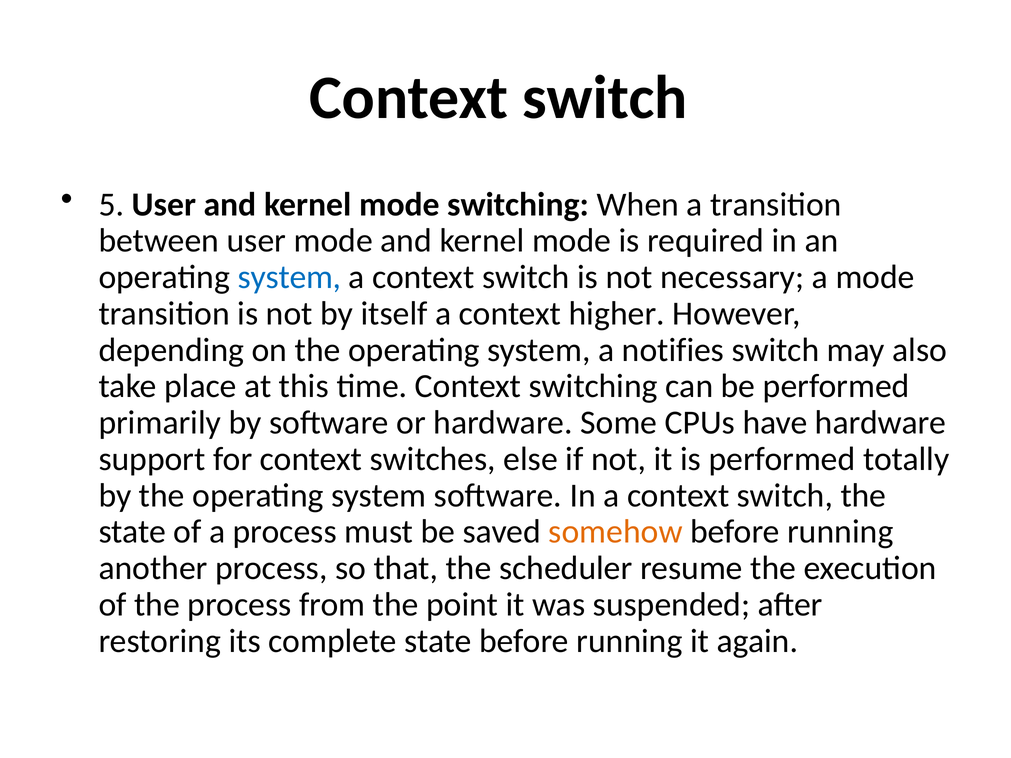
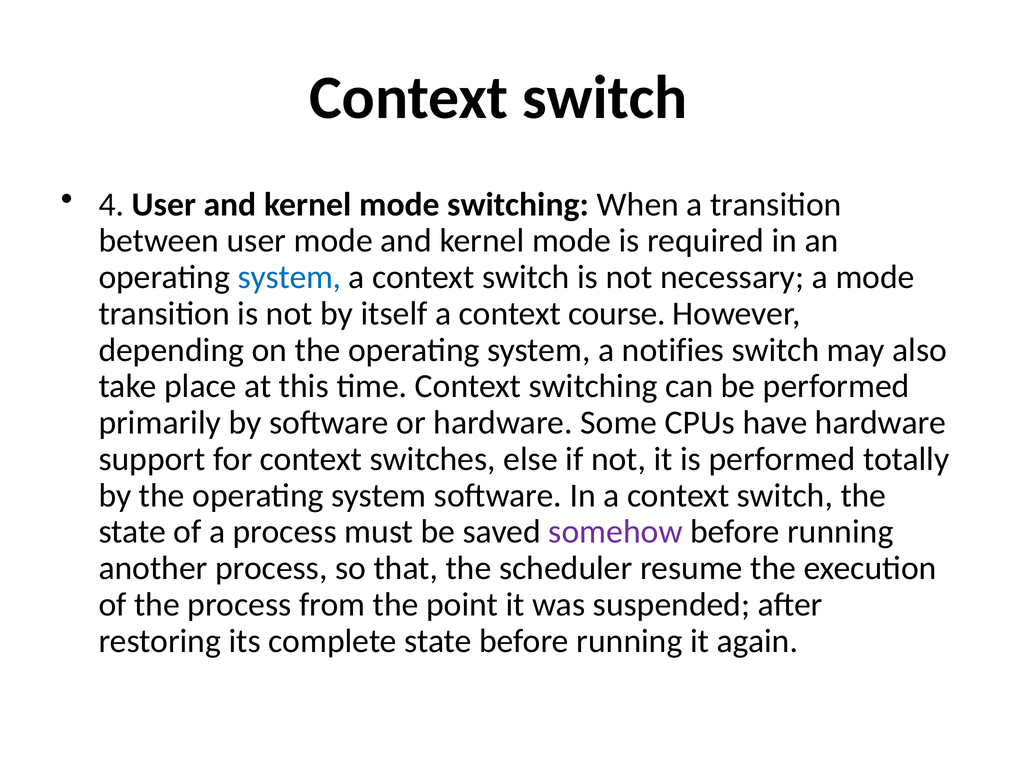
5: 5 -> 4
higher: higher -> course
somehow colour: orange -> purple
